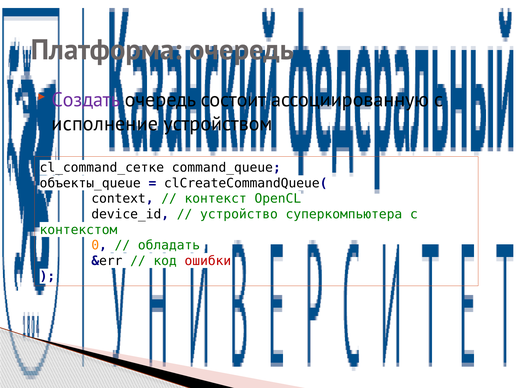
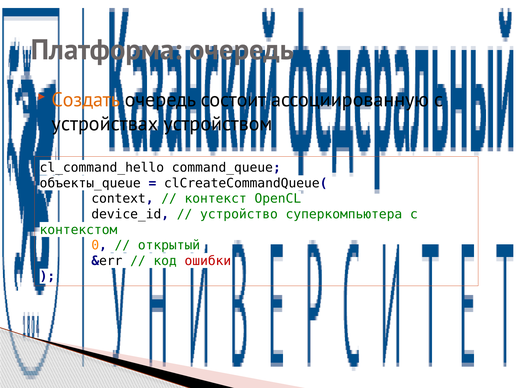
Создать colour: purple -> orange
исполнение: исполнение -> устройствах
cl_command_сетке: cl_command_сетке -> cl_command_hello
обладать: обладать -> открытый
